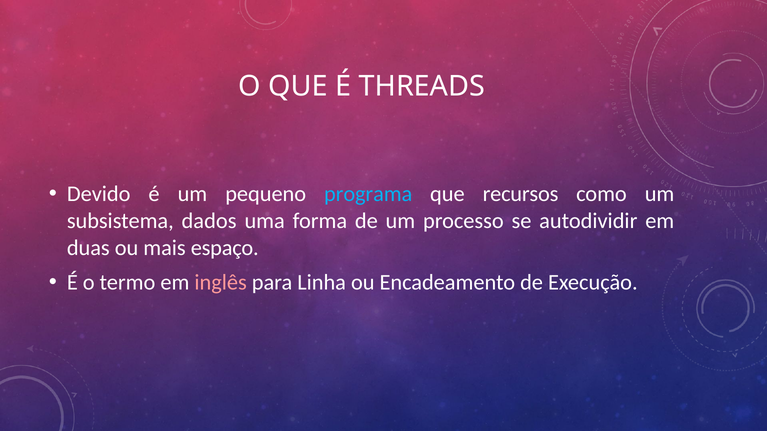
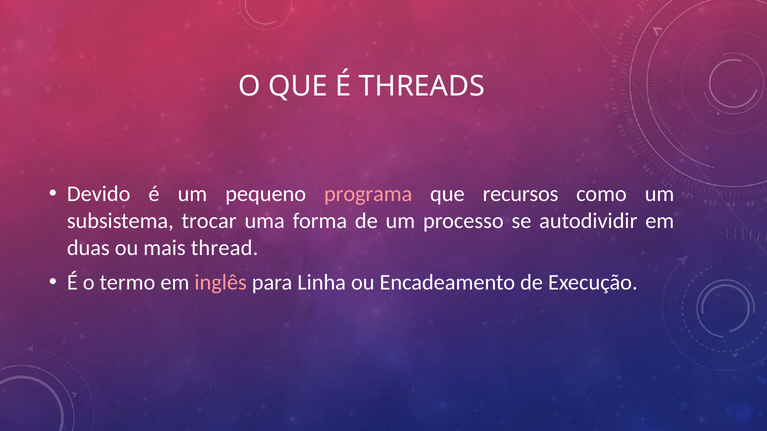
programa colour: light blue -> pink
dados: dados -> trocar
espaço: espaço -> thread
